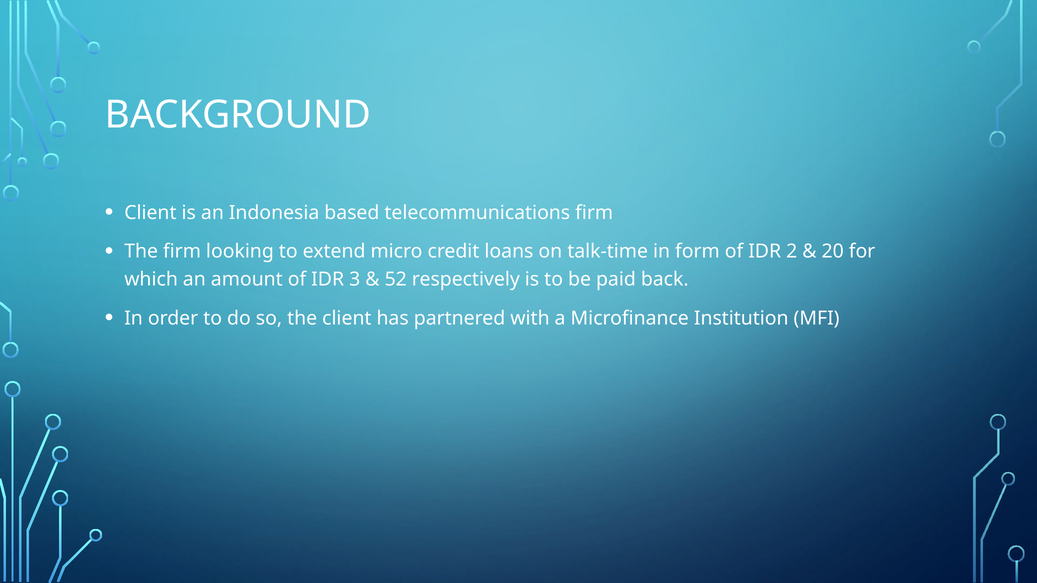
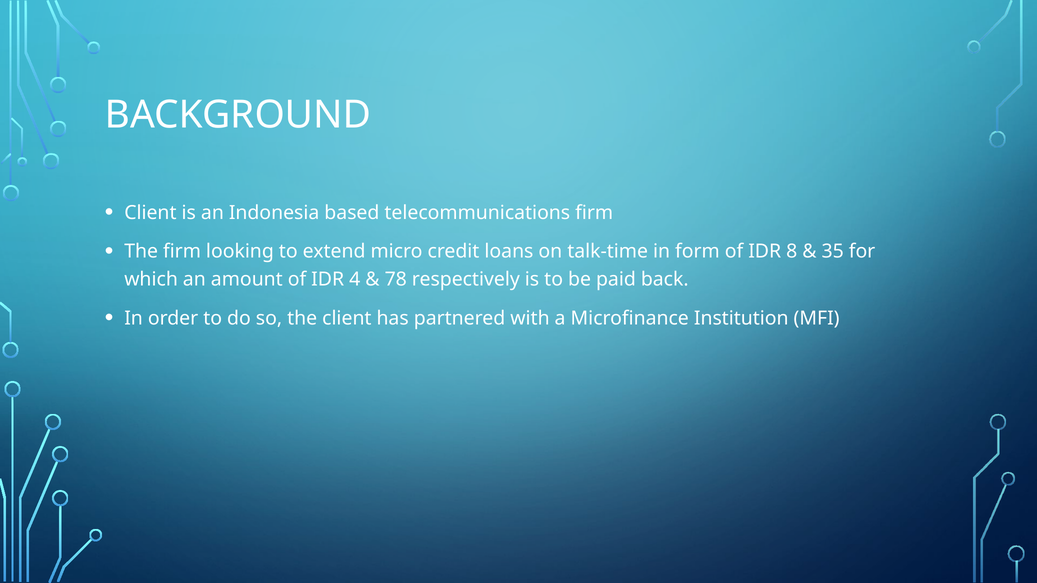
2: 2 -> 8
20: 20 -> 35
3: 3 -> 4
52: 52 -> 78
